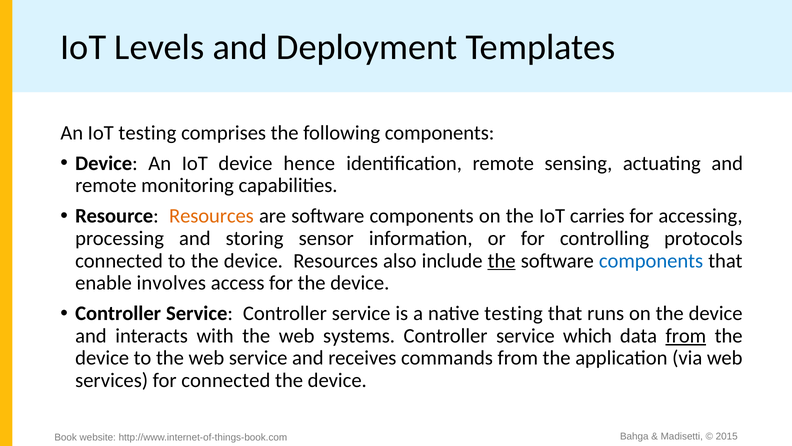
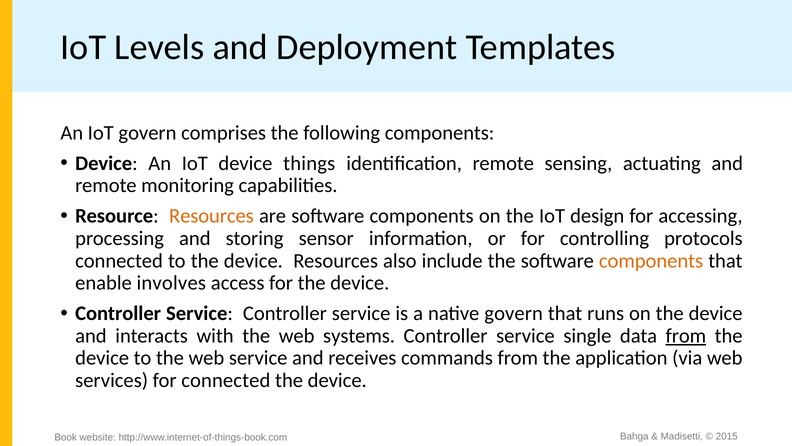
IoT testing: testing -> govern
hence: hence -> things
carries: carries -> design
the at (502, 260) underline: present -> none
components at (651, 260) colour: blue -> orange
native testing: testing -> govern
which: which -> single
